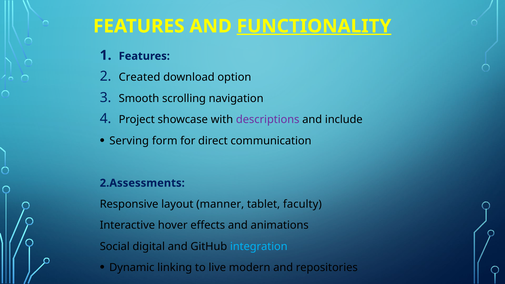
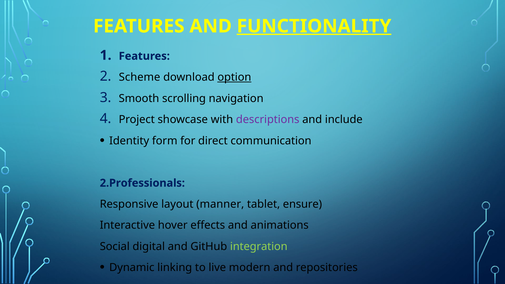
Created: Created -> Scheme
option underline: none -> present
Serving: Serving -> Identity
2.Assessments: 2.Assessments -> 2.Professionals
faculty: faculty -> ensure
integration colour: light blue -> light green
